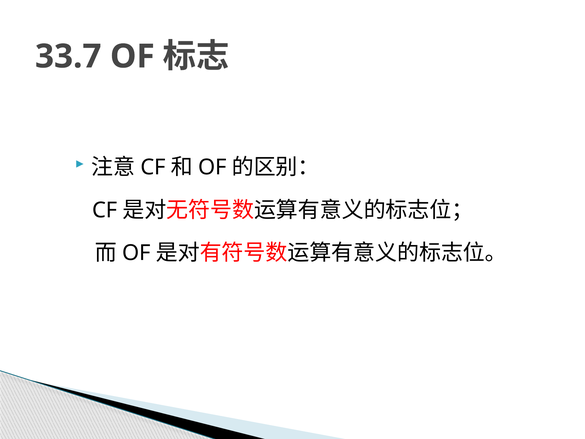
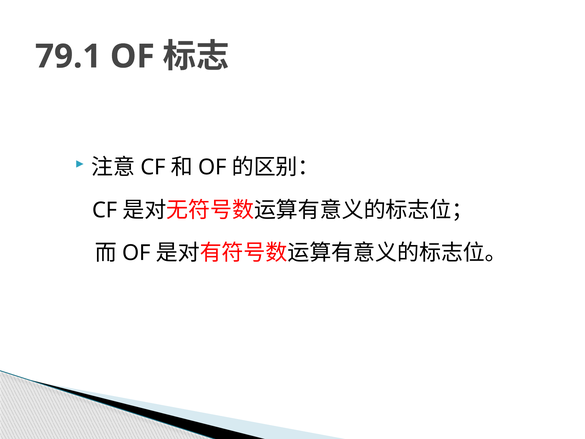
33.7: 33.7 -> 79.1
